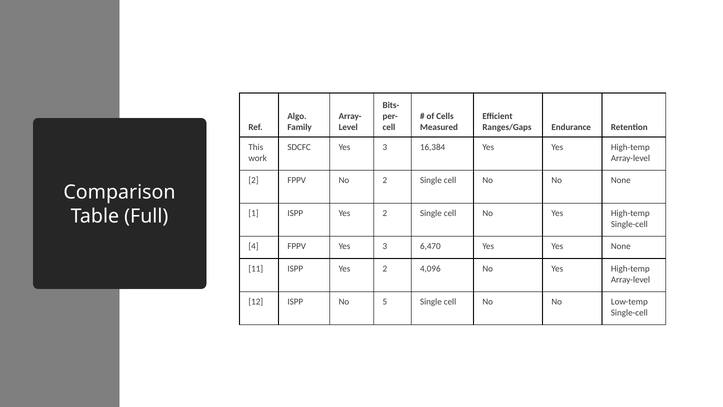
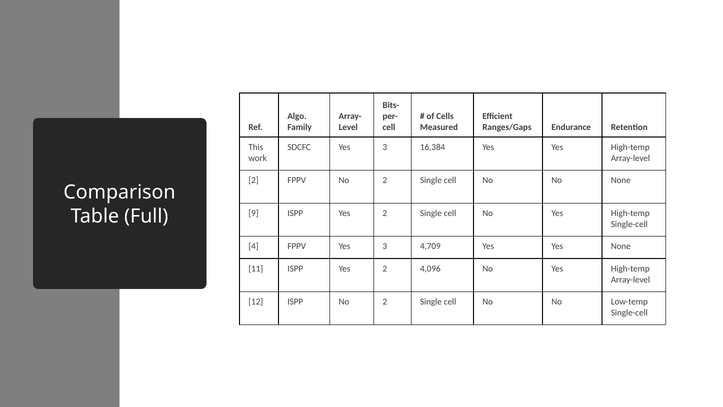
1: 1 -> 9
6,470: 6,470 -> 4,709
ISPP No 5: 5 -> 2
